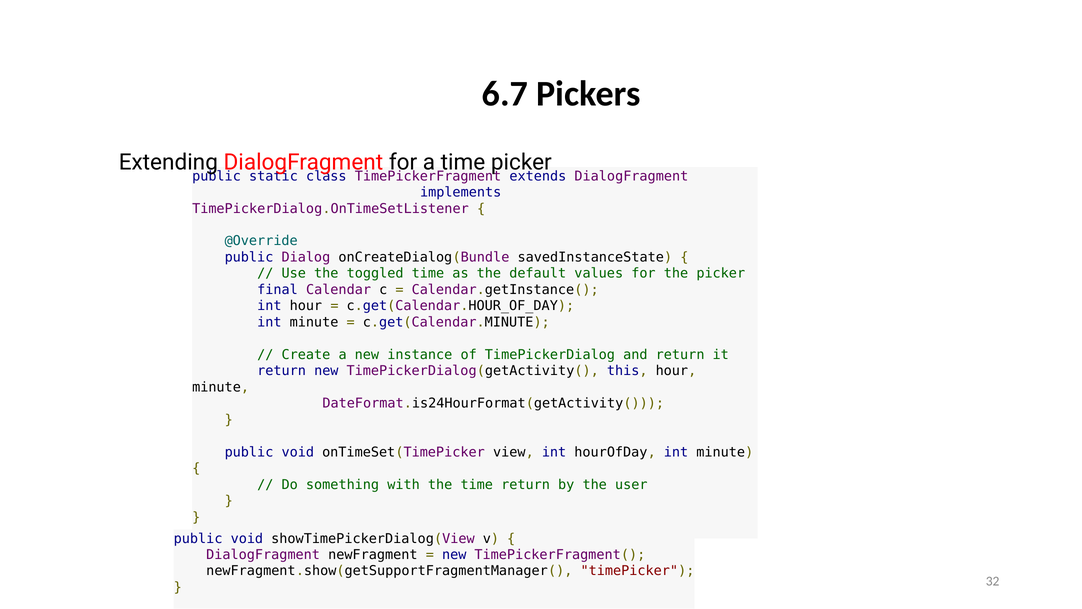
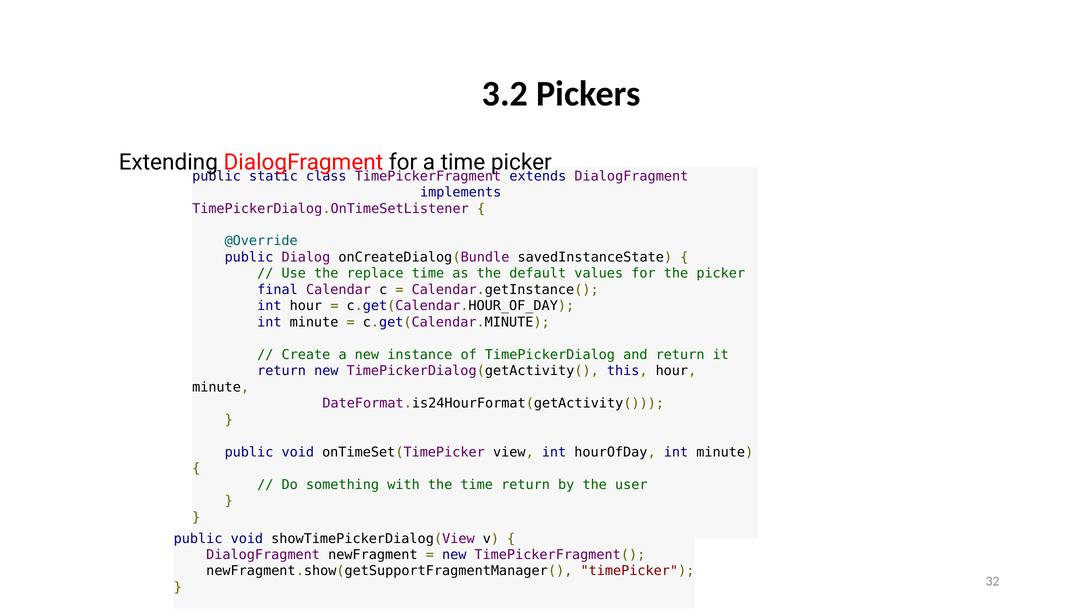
6.7: 6.7 -> 3.2
toggled: toggled -> replace
